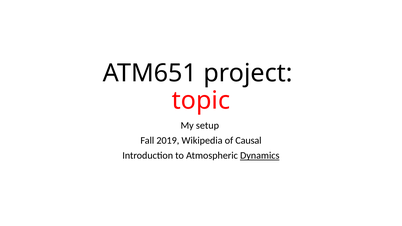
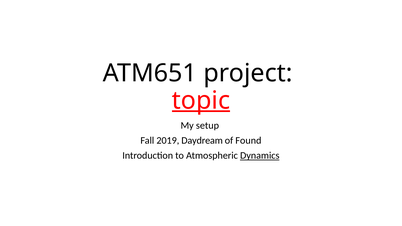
topic underline: none -> present
Wikipedia: Wikipedia -> Daydream
Causal: Causal -> Found
